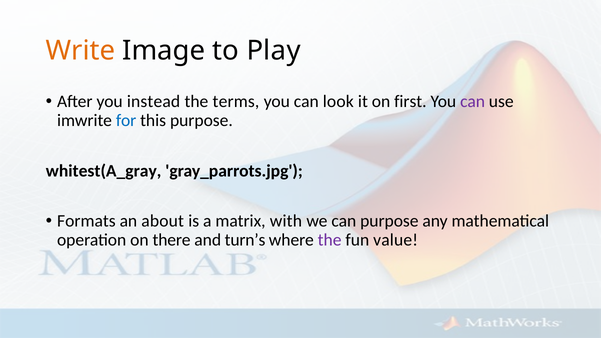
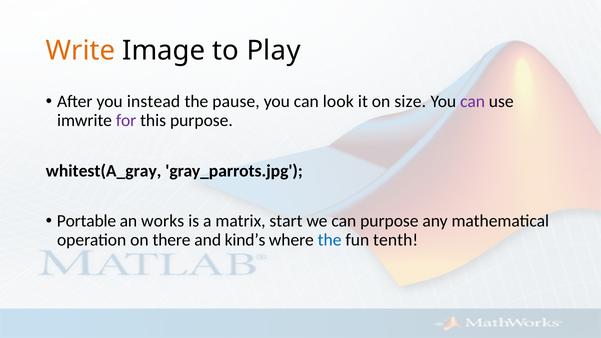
terms: terms -> pause
first: first -> size
for colour: blue -> purple
Formats: Formats -> Portable
about: about -> works
with: with -> start
turn’s: turn’s -> kind’s
the at (330, 240) colour: purple -> blue
value: value -> tenth
